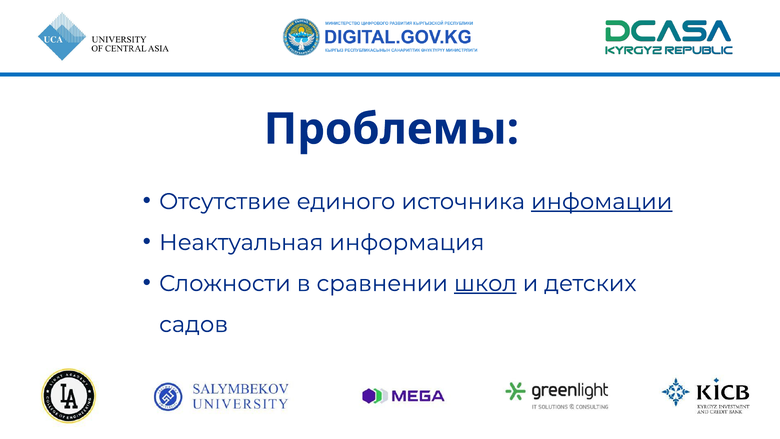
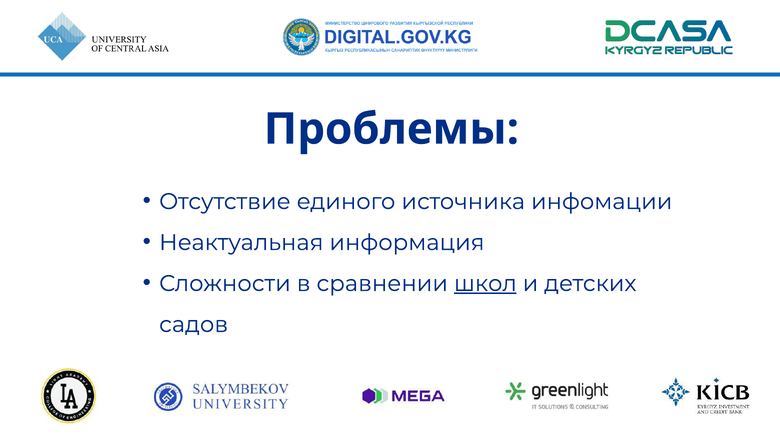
инфомации underline: present -> none
